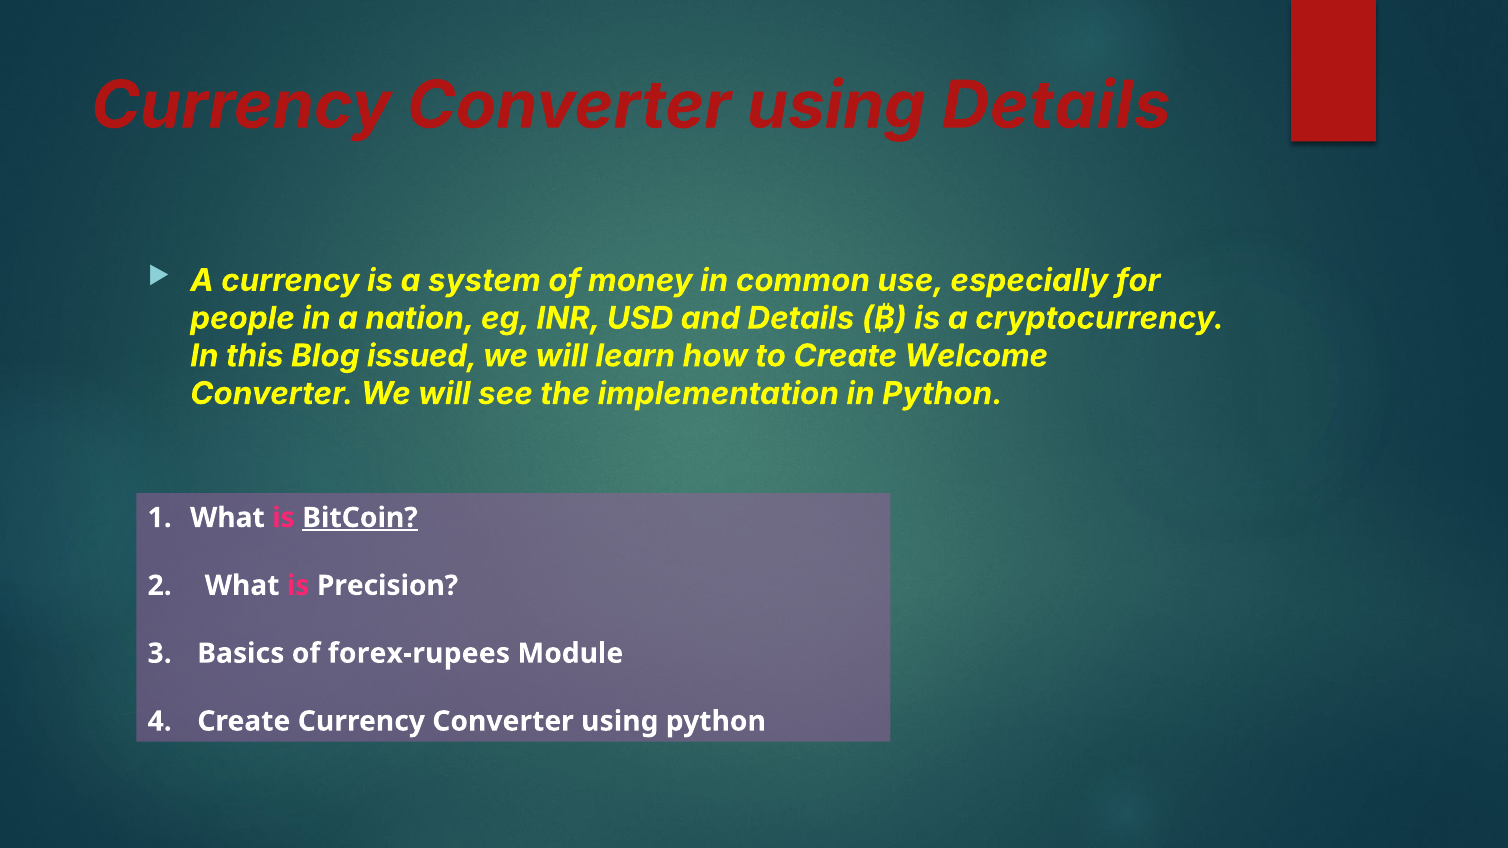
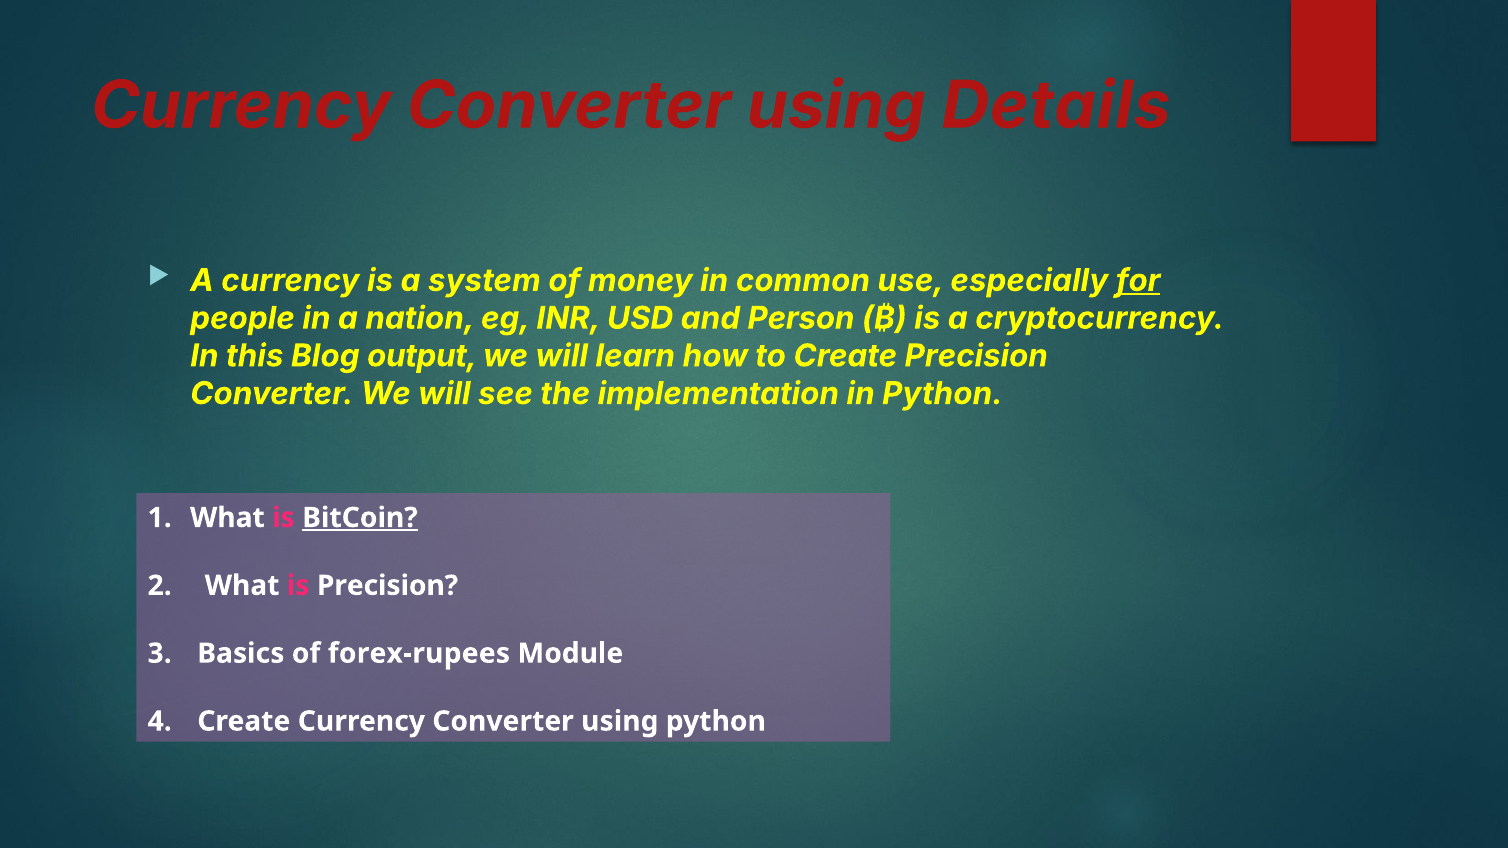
for underline: none -> present
and Details: Details -> Person
issued: issued -> output
Create Welcome: Welcome -> Precision
